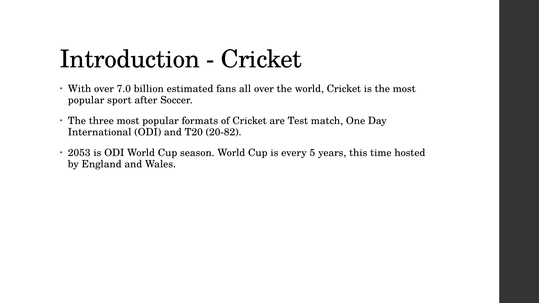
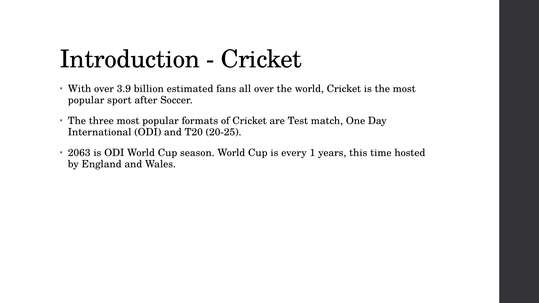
7.0: 7.0 -> 3.9
20-82: 20-82 -> 20-25
2053: 2053 -> 2063
5: 5 -> 1
